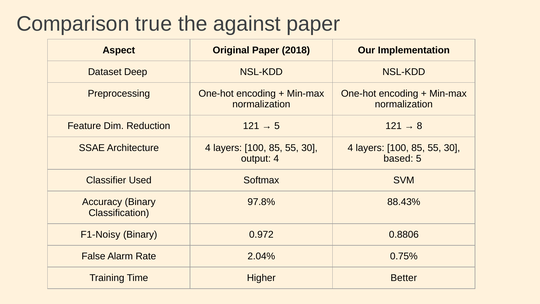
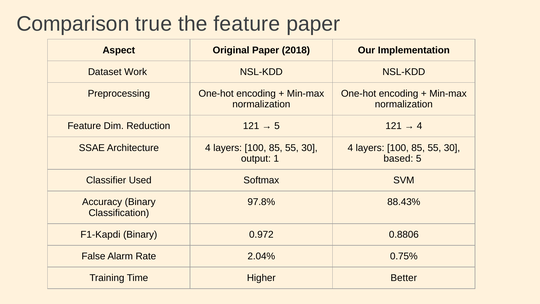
the against: against -> feature
Deep: Deep -> Work
8 at (419, 126): 8 -> 4
output 4: 4 -> 1
F1-Noisy: F1-Noisy -> F1-Kapdi
